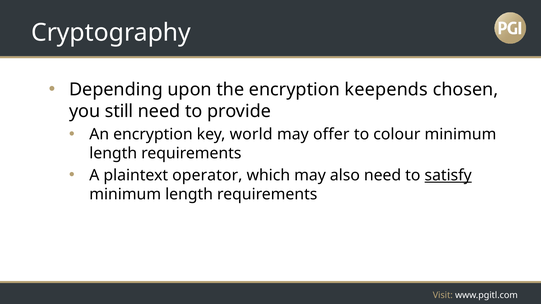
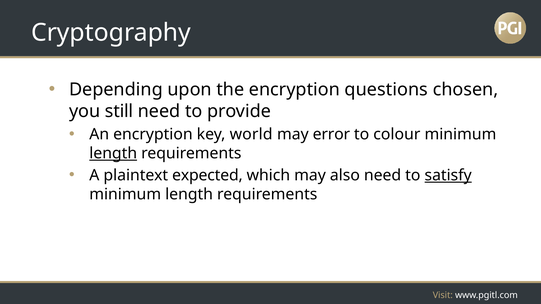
keepends: keepends -> questions
offer: offer -> error
length at (113, 153) underline: none -> present
operator: operator -> expected
